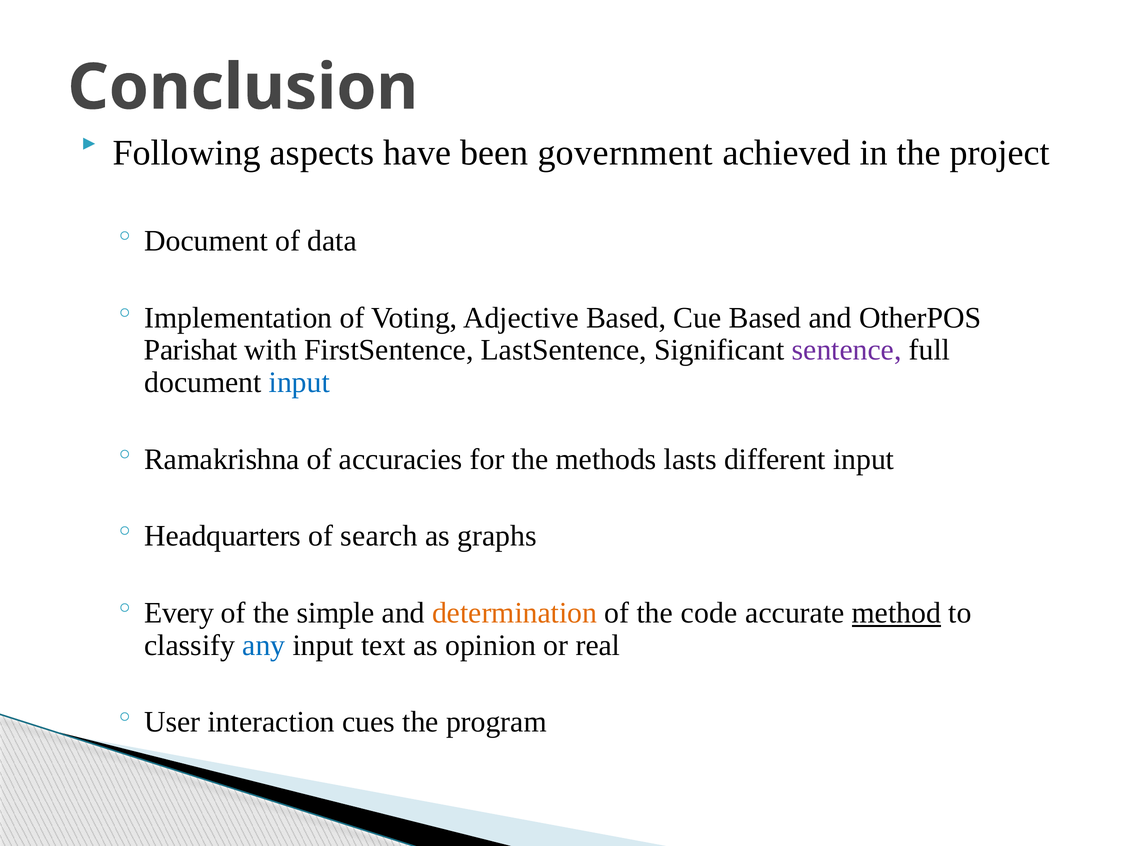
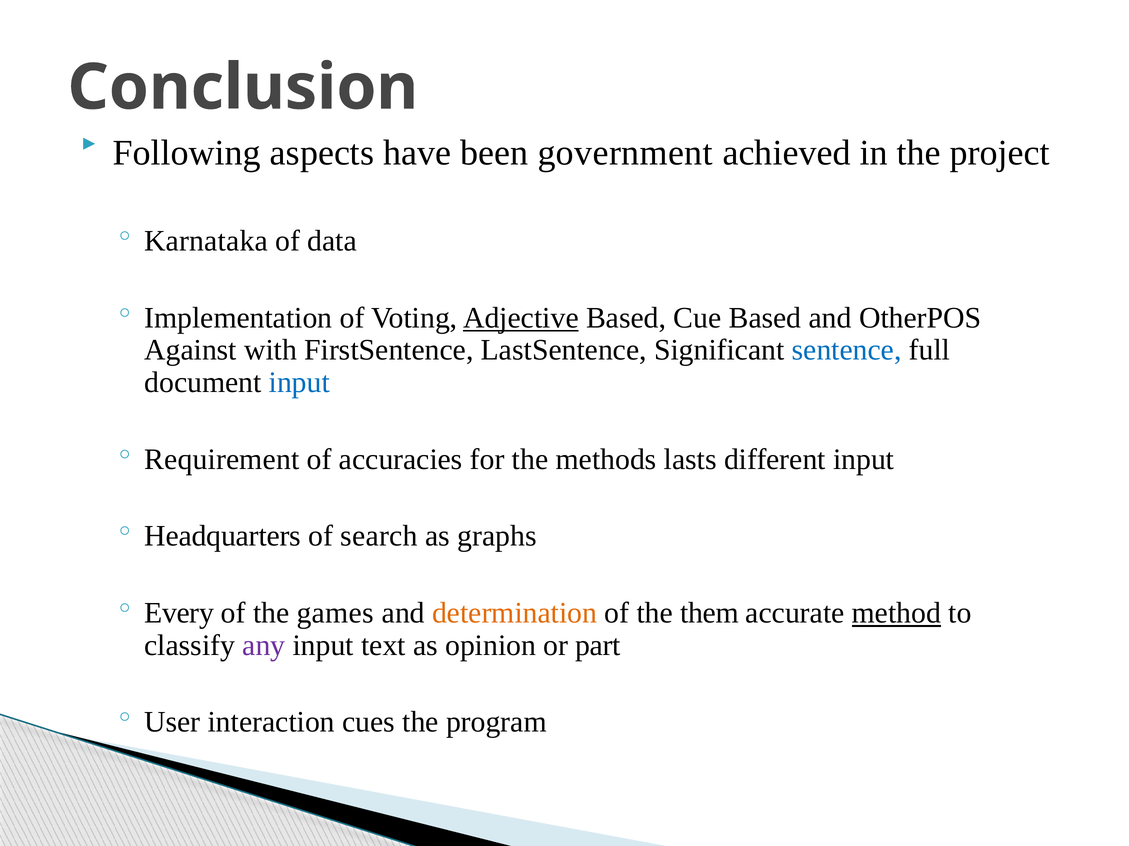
Document at (206, 241): Document -> Karnataka
Adjective underline: none -> present
Parishat: Parishat -> Against
sentence colour: purple -> blue
Ramakrishna: Ramakrishna -> Requirement
simple: simple -> games
code: code -> them
any colour: blue -> purple
real: real -> part
